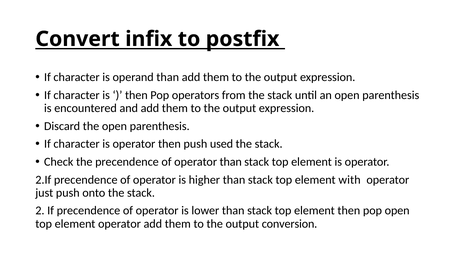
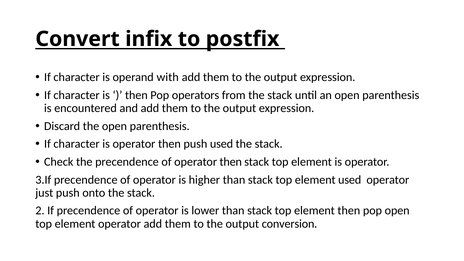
operand than: than -> with
of operator than: than -> then
2.If: 2.If -> 3.If
element with: with -> used
